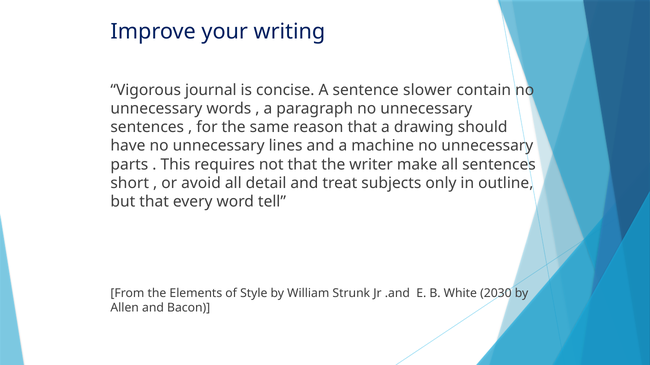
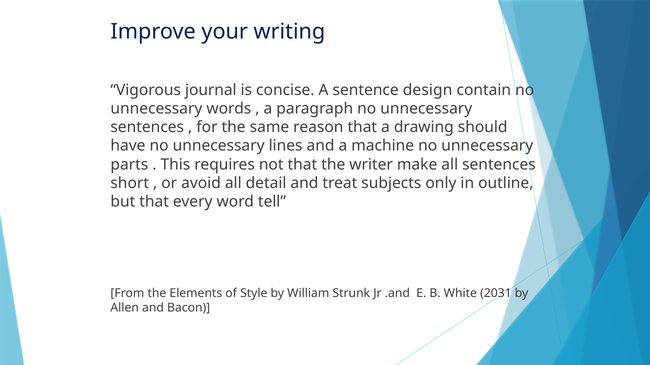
slower: slower -> design
2030: 2030 -> 2031
